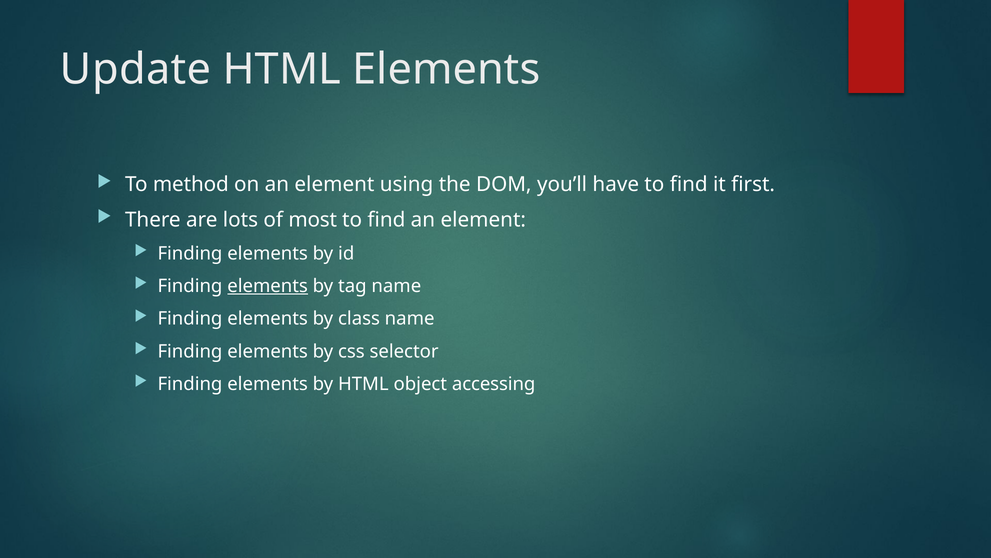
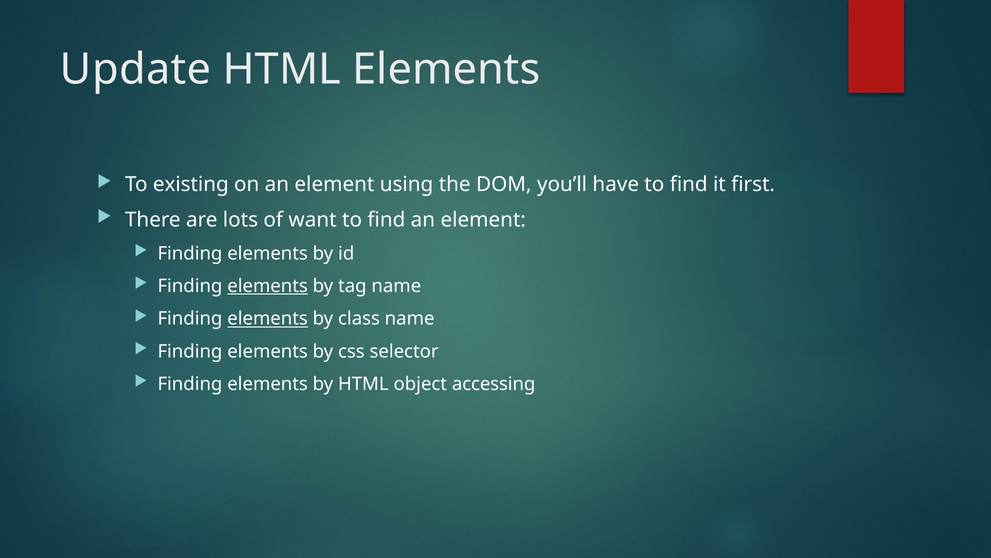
method: method -> existing
most: most -> want
elements at (268, 319) underline: none -> present
